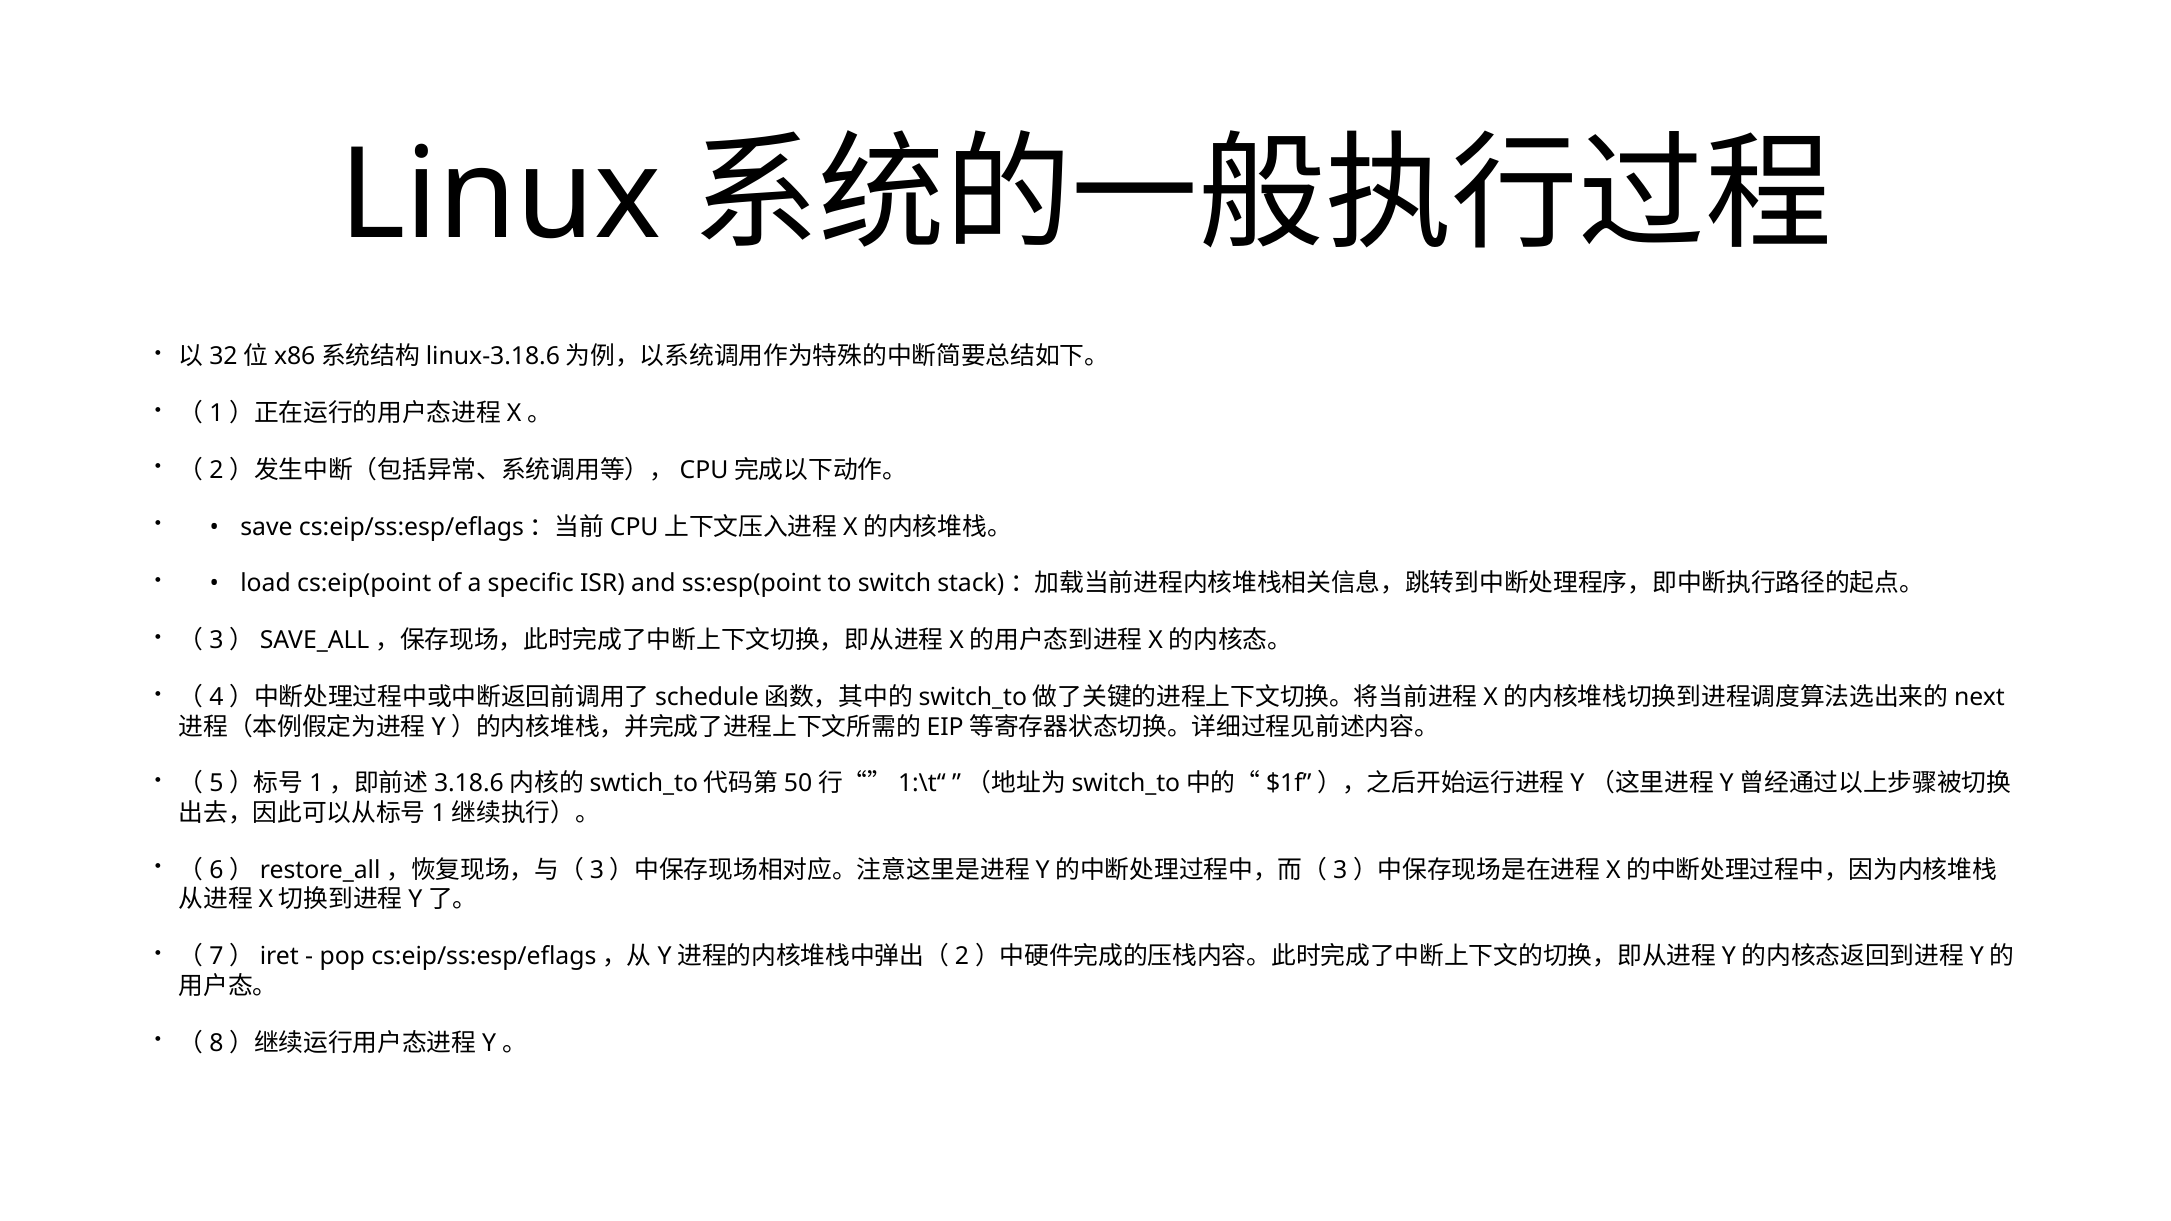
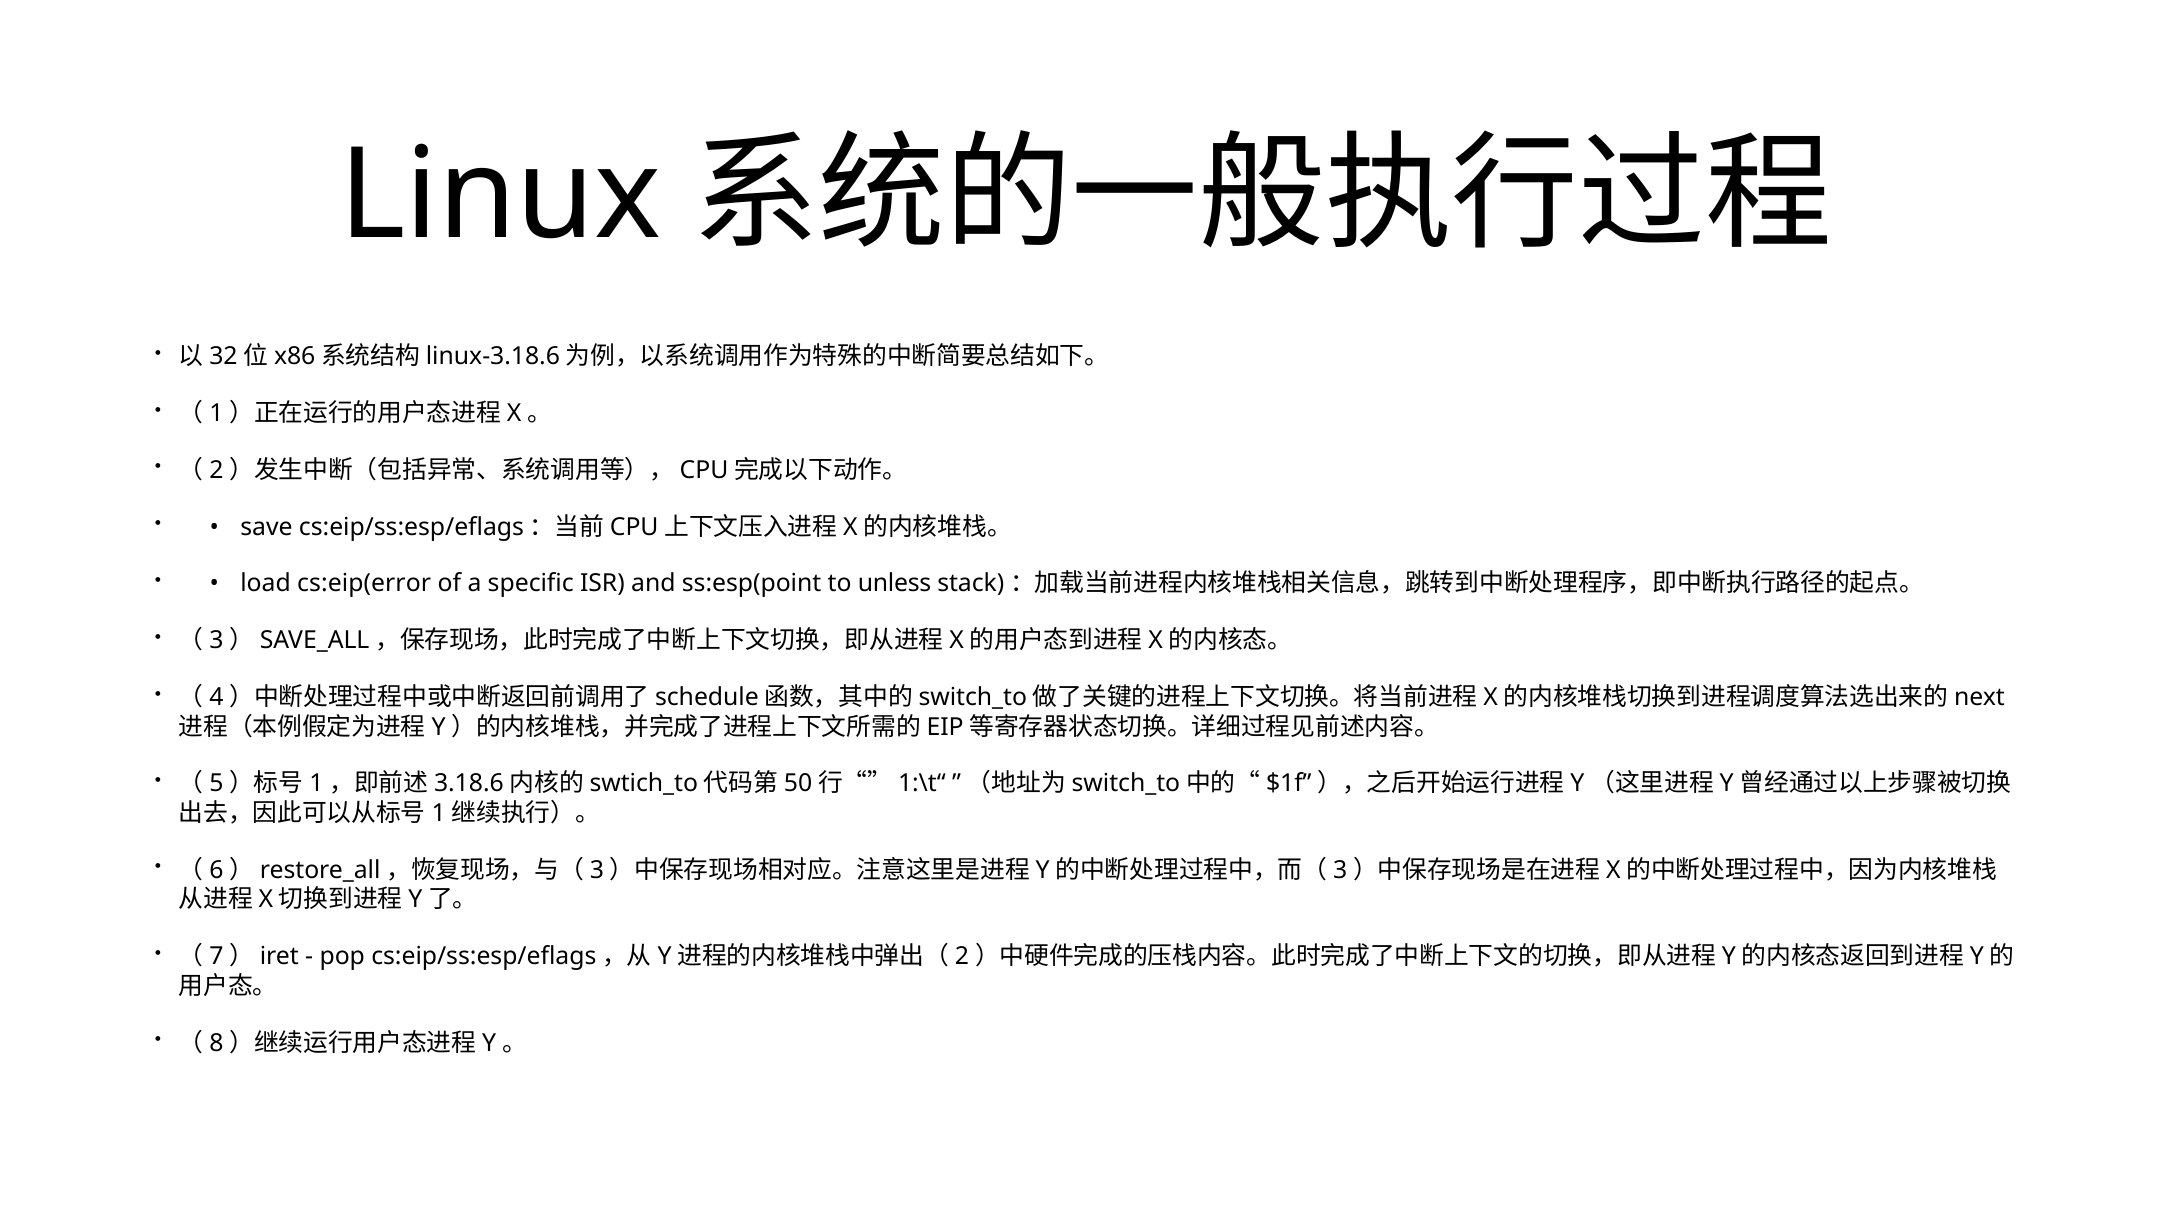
cs:eip(point: cs:eip(point -> cs:eip(error
switch: switch -> unless
